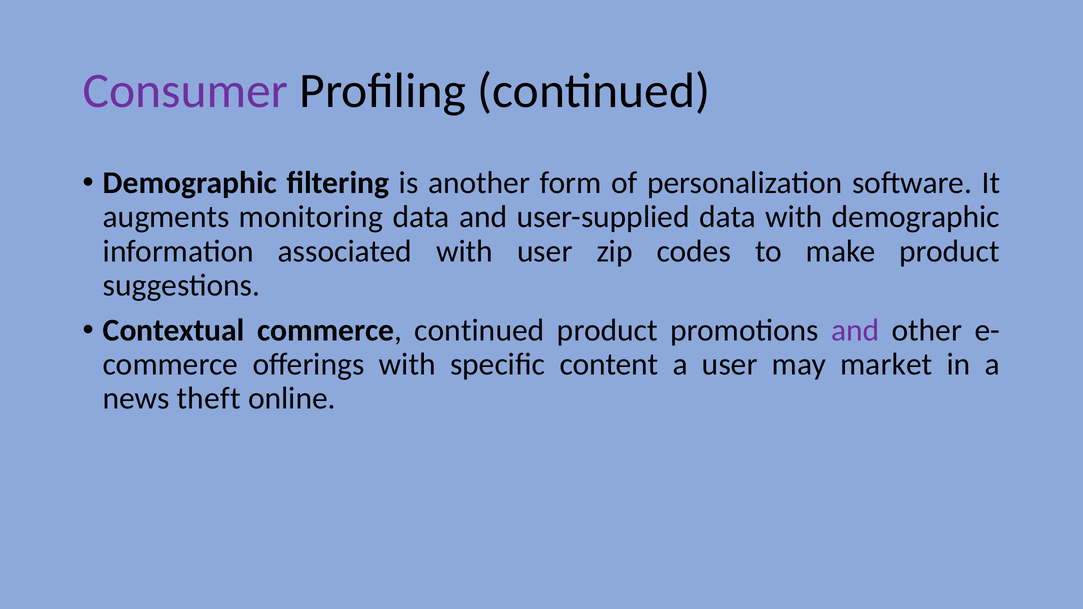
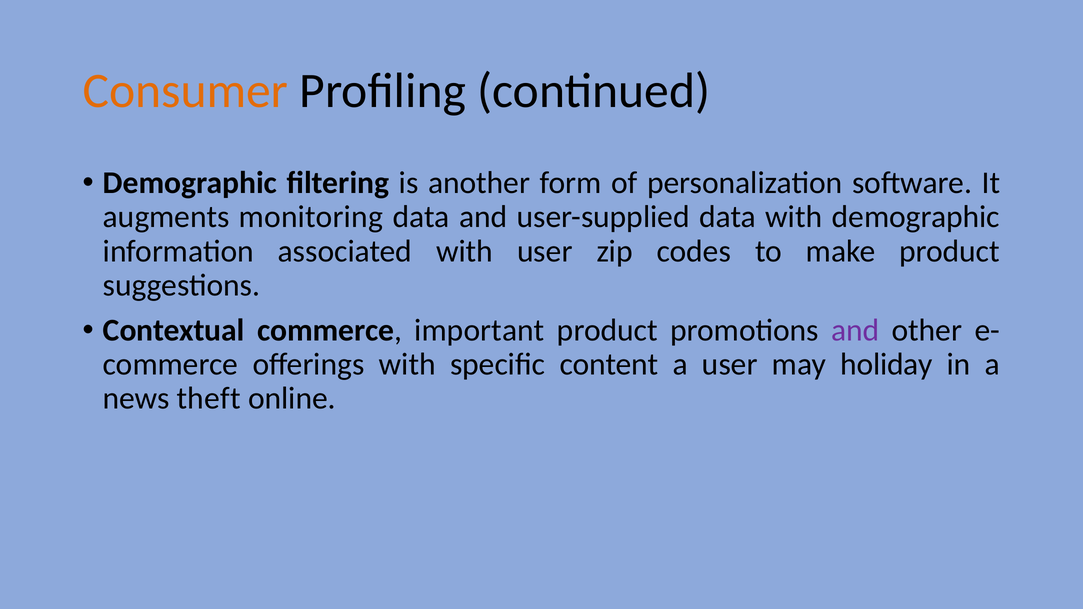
Consumer colour: purple -> orange
commerce continued: continued -> important
market: market -> holiday
